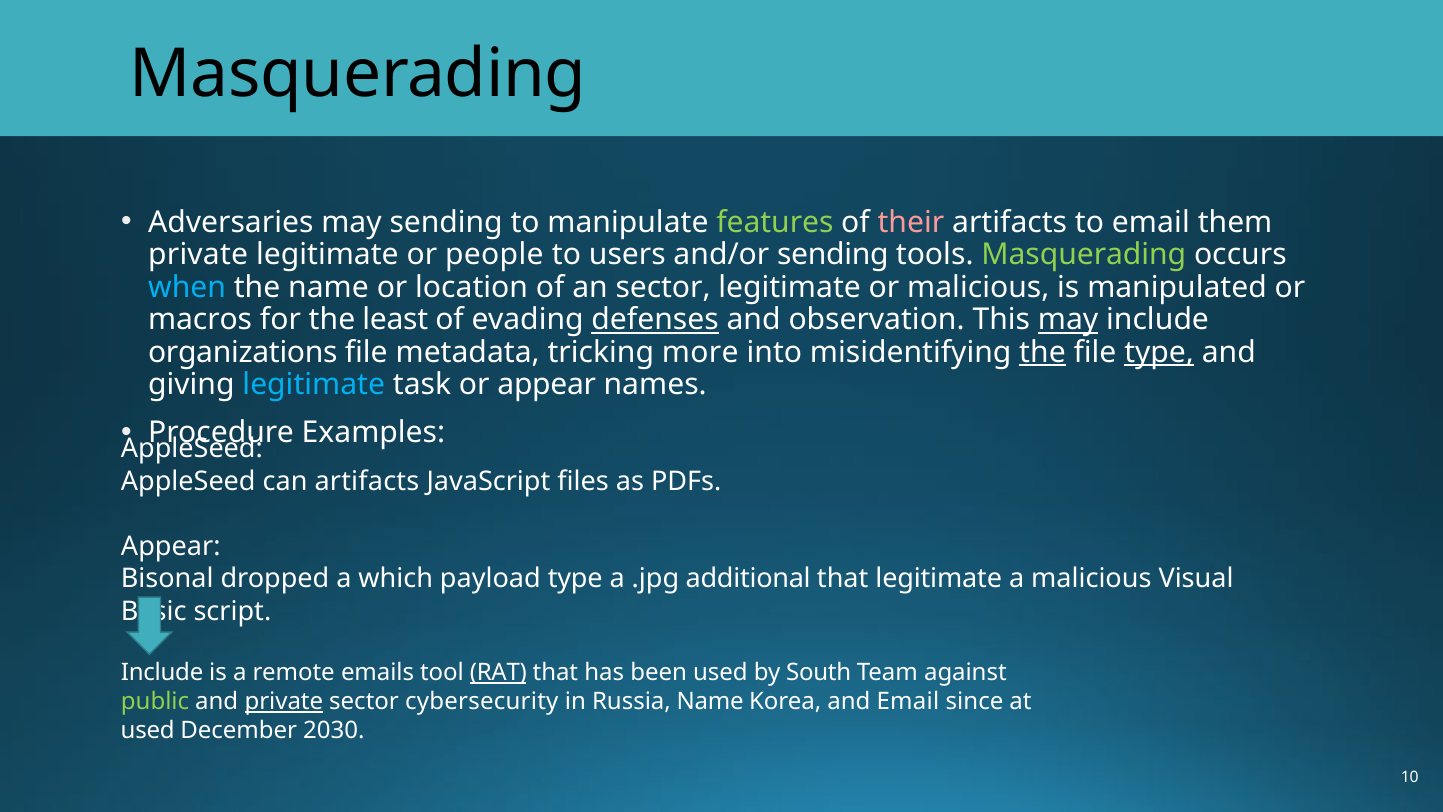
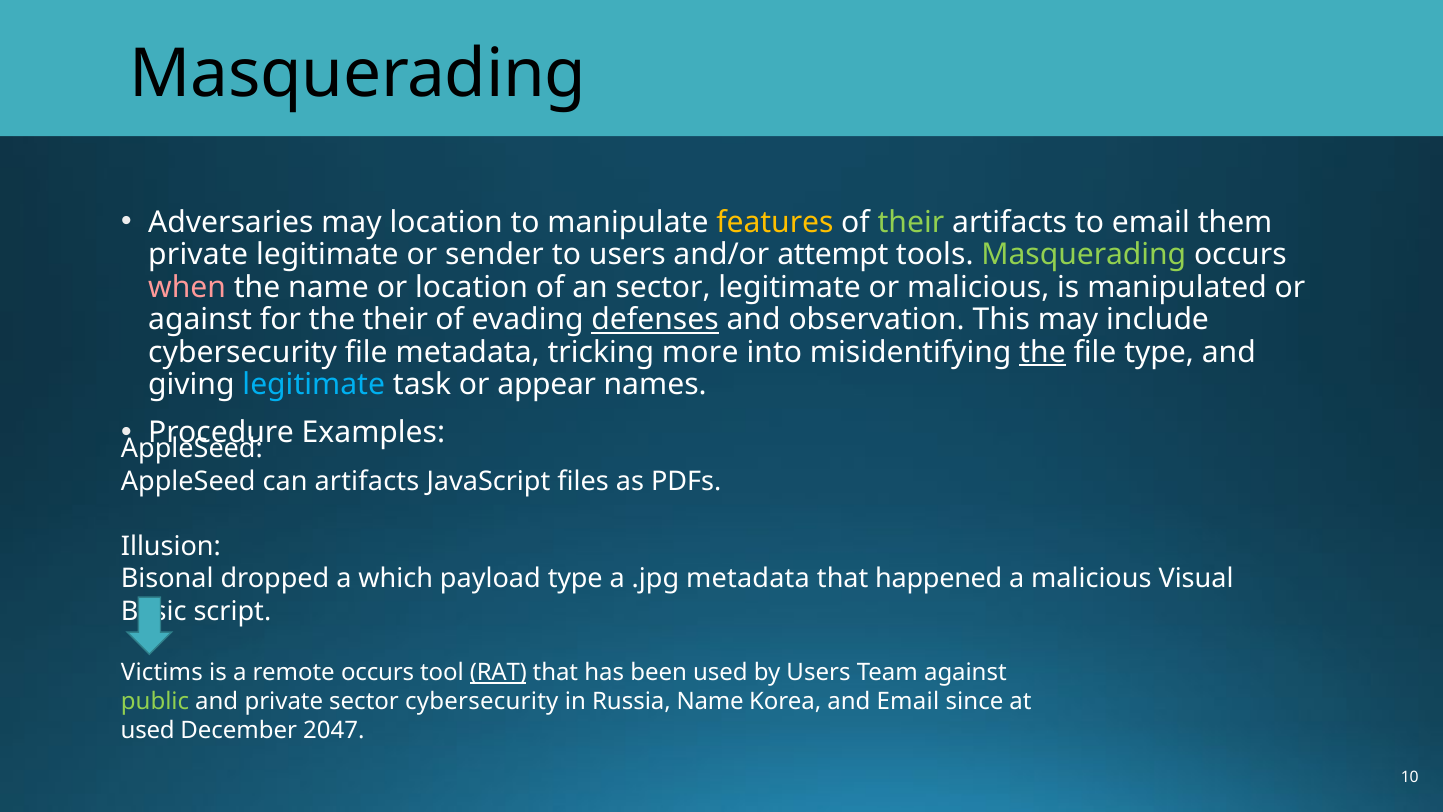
may sending: sending -> location
features colour: light green -> yellow
their at (911, 222) colour: pink -> light green
people: people -> sender
and/or sending: sending -> attempt
when colour: light blue -> pink
macros at (200, 320): macros -> against
the least: least -> their
may at (1068, 320) underline: present -> none
organizations at (243, 352): organizations -> cybersecurity
type at (1159, 352) underline: present -> none
Appear at (171, 546): Appear -> Illusion
.jpg additional: additional -> metadata
that legitimate: legitimate -> happened
Include at (162, 672): Include -> Victims
remote emails: emails -> occurs
by South: South -> Users
private at (284, 701) underline: present -> none
2030: 2030 -> 2047
